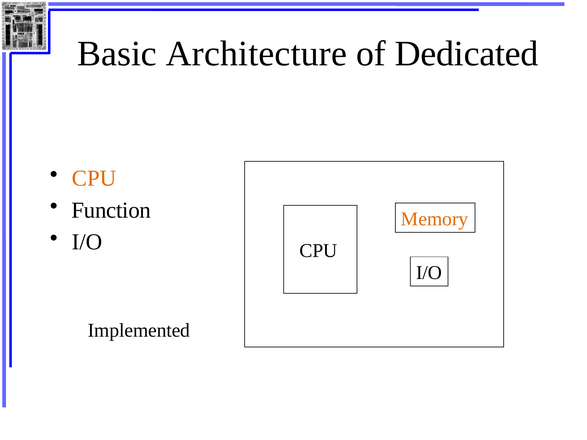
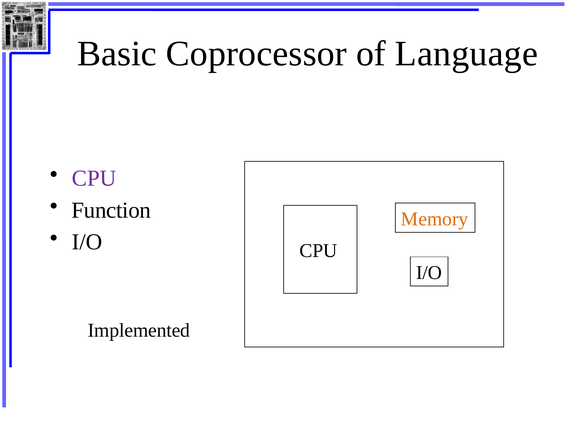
Architecture: Architecture -> Coprocessor
Dedicated: Dedicated -> Language
CPU at (94, 178) colour: orange -> purple
